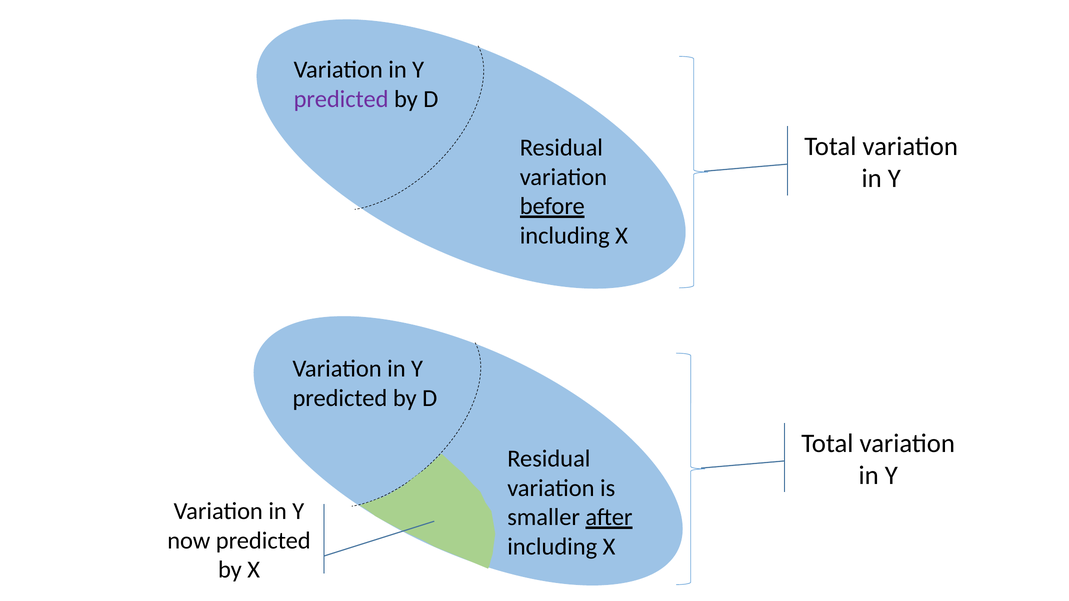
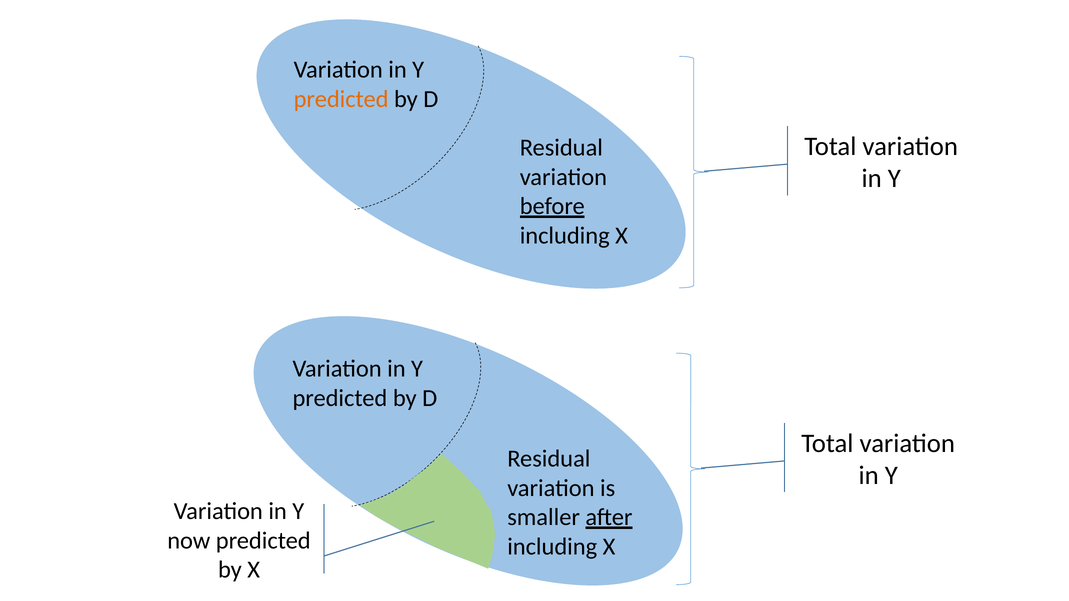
predicted at (341, 99) colour: purple -> orange
